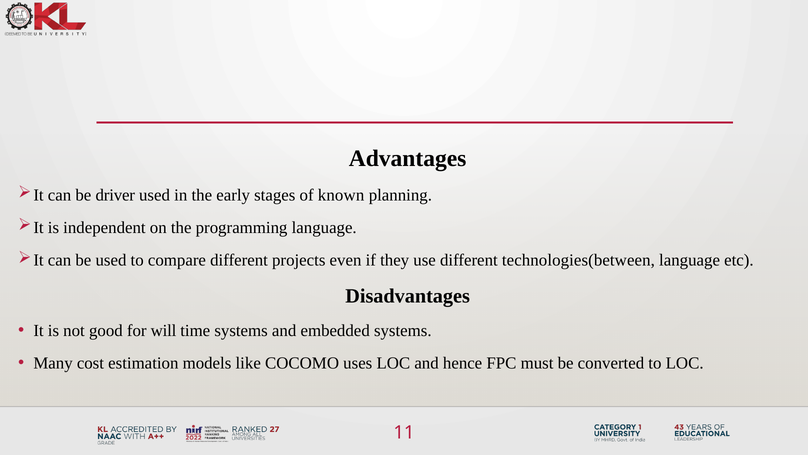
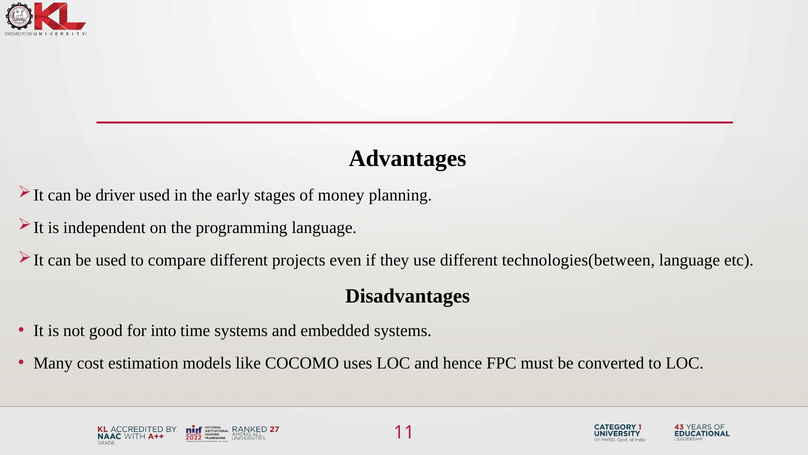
known: known -> money
will: will -> into
